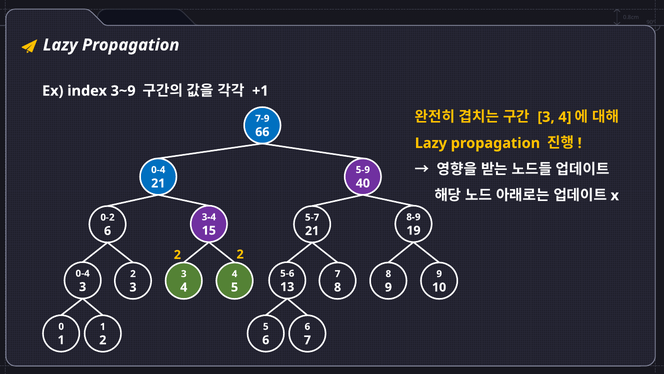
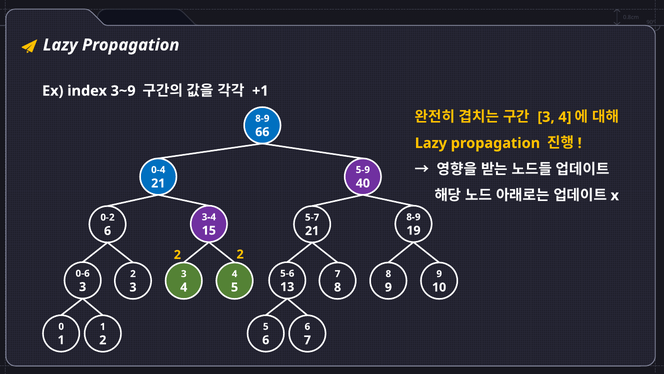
7-9 at (262, 118): 7-9 -> 8-9
0-4 at (83, 273): 0-4 -> 0-6
